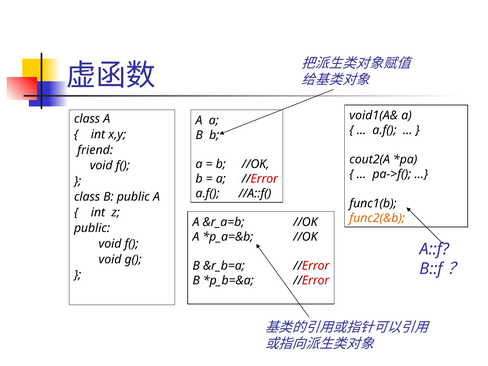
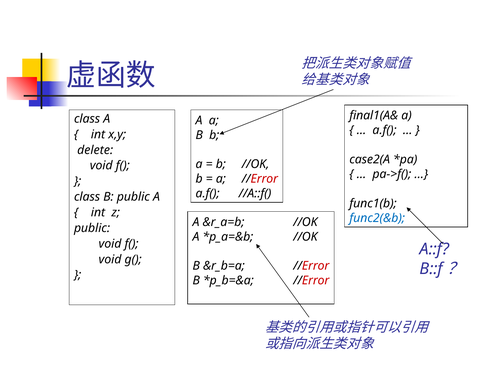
void1(A&: void1(A& -> final1(A&
friend: friend -> delete
cout2(A: cout2(A -> case2(A
func2(&b colour: orange -> blue
